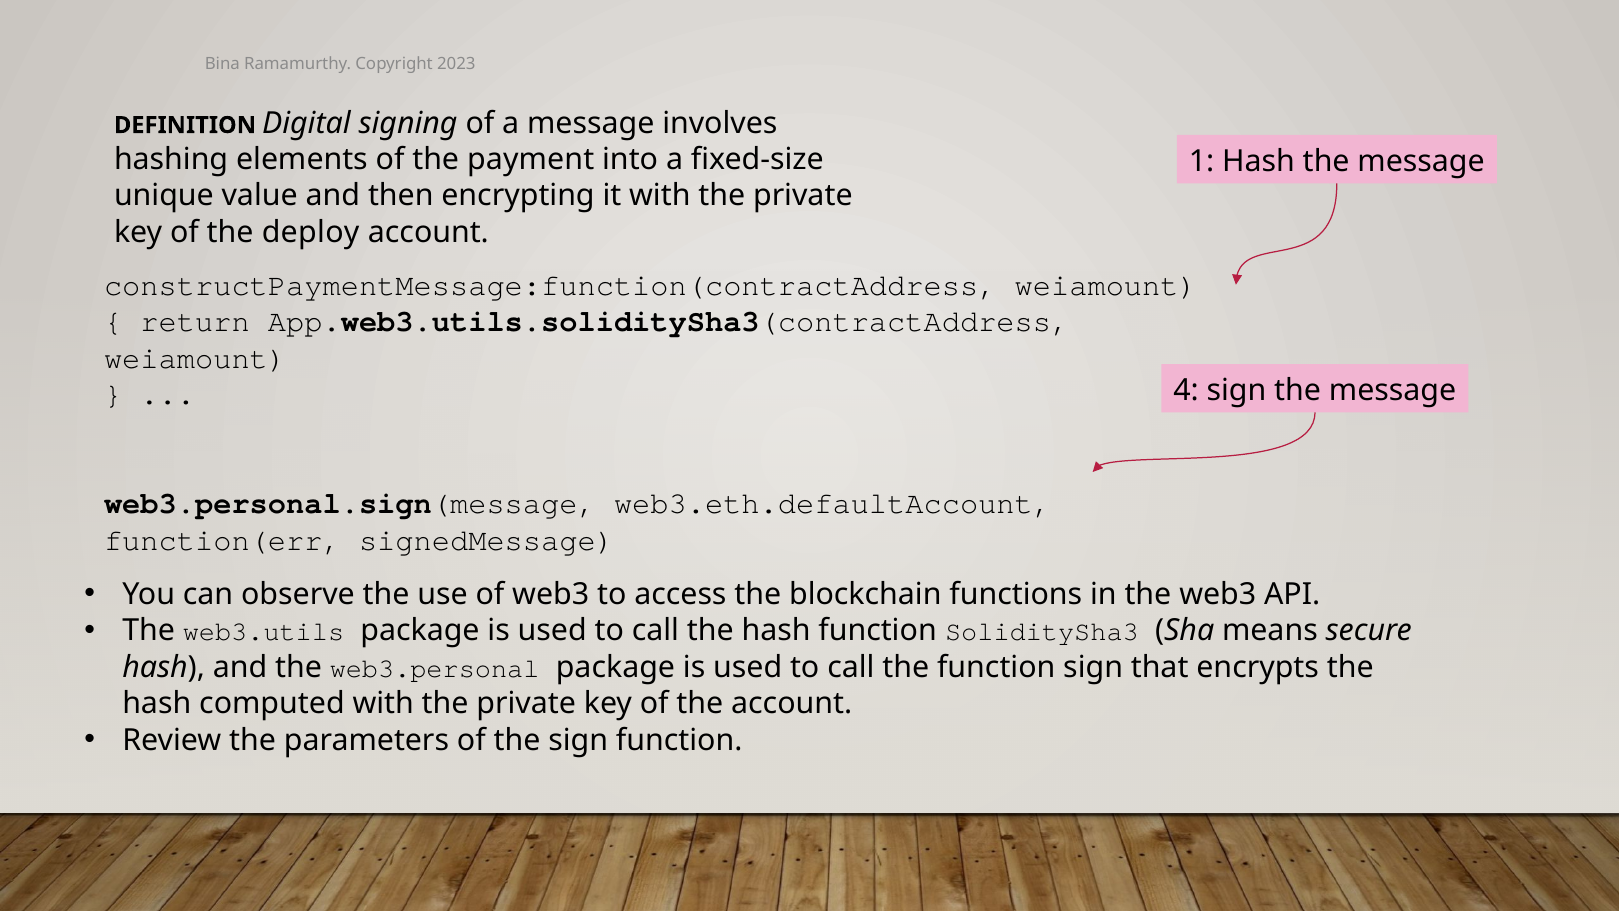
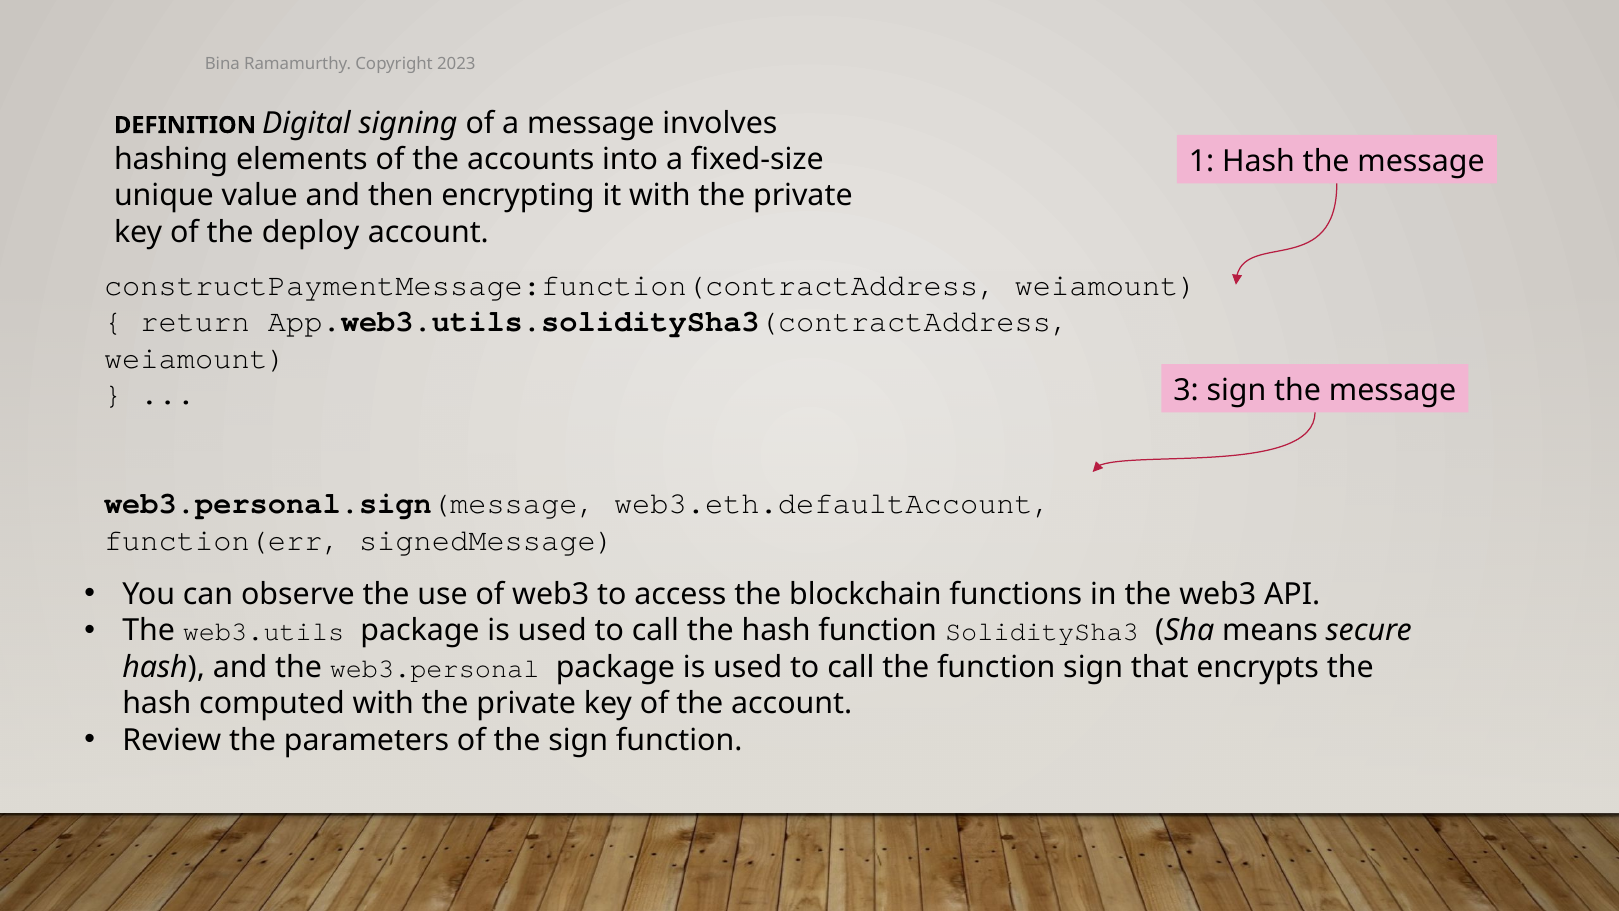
payment: payment -> accounts
4: 4 -> 3
